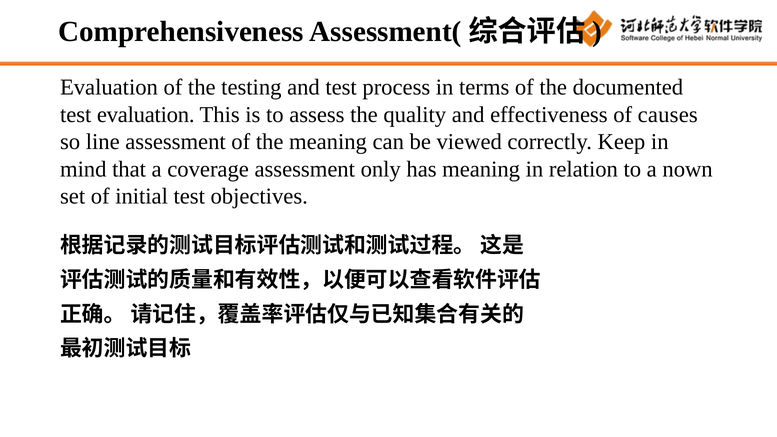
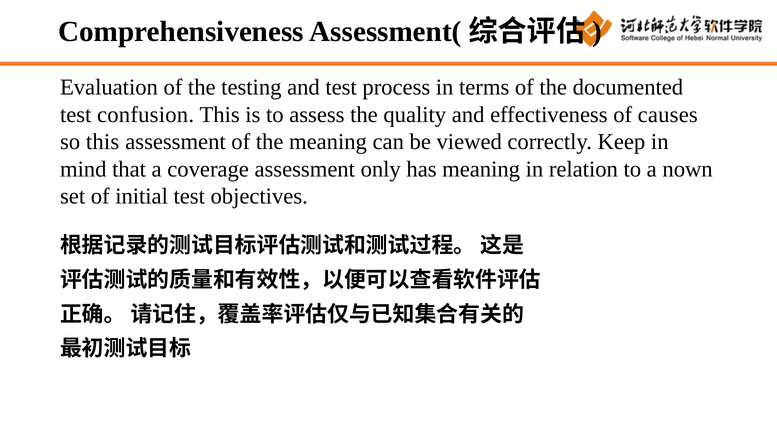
test evaluation: evaluation -> confusion
so line: line -> this
